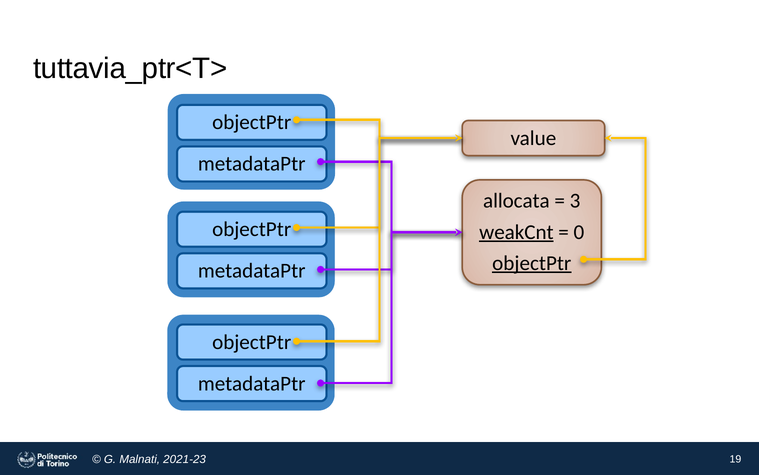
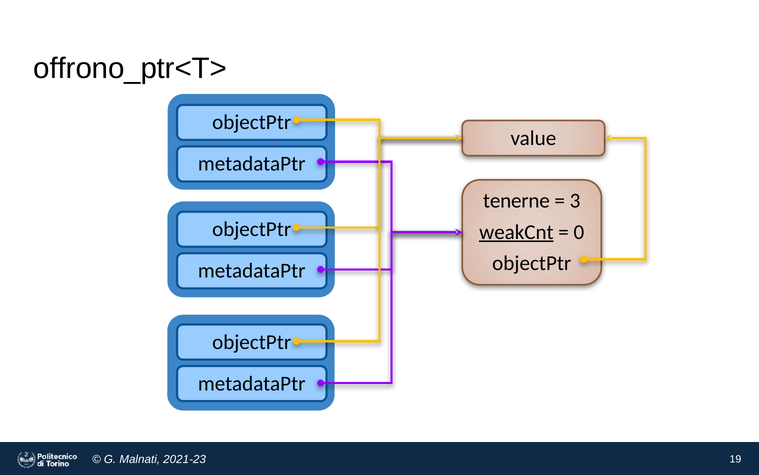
tuttavia_ptr<T>: tuttavia_ptr<T> -> offrono_ptr<T>
allocata: allocata -> tenerne
objectPtr at (532, 263) underline: present -> none
